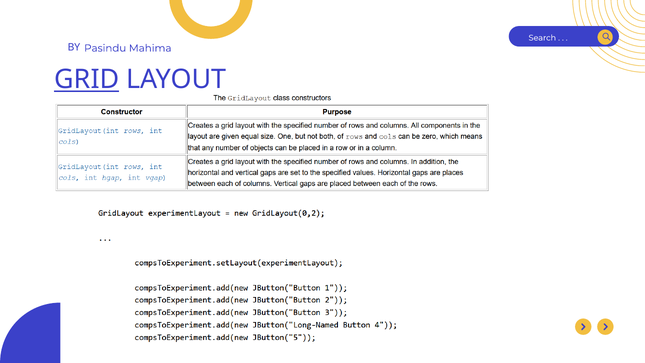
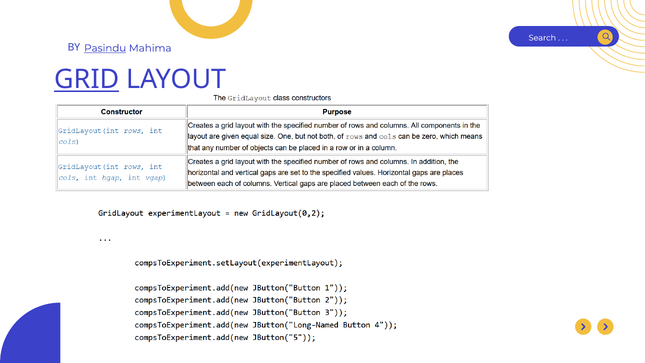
Pasindu underline: none -> present
